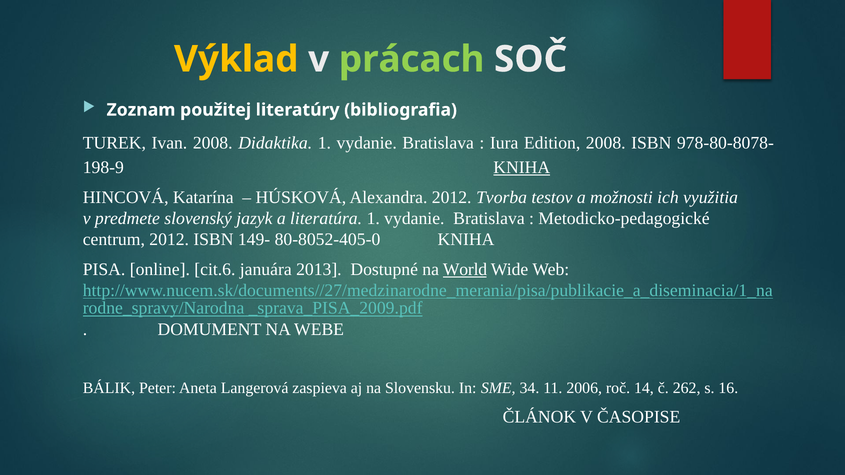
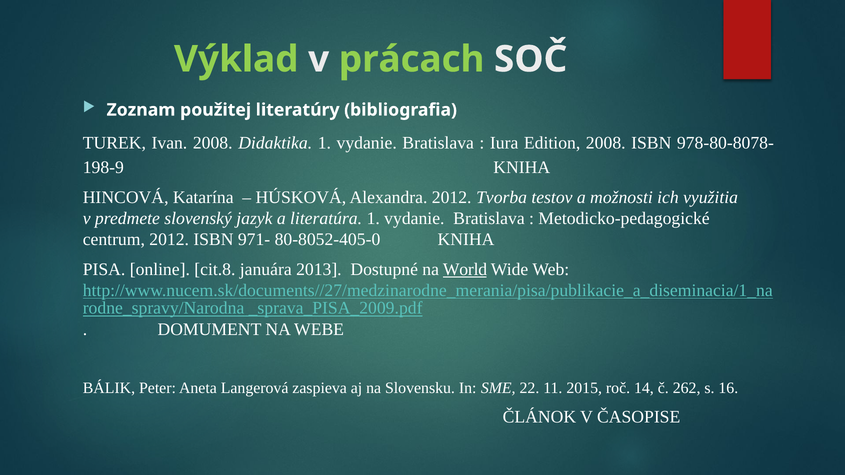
Výklad colour: yellow -> light green
KNIHA at (522, 167) underline: present -> none
149-: 149- -> 971-
cit.6: cit.6 -> cit.8
34: 34 -> 22
2006: 2006 -> 2015
